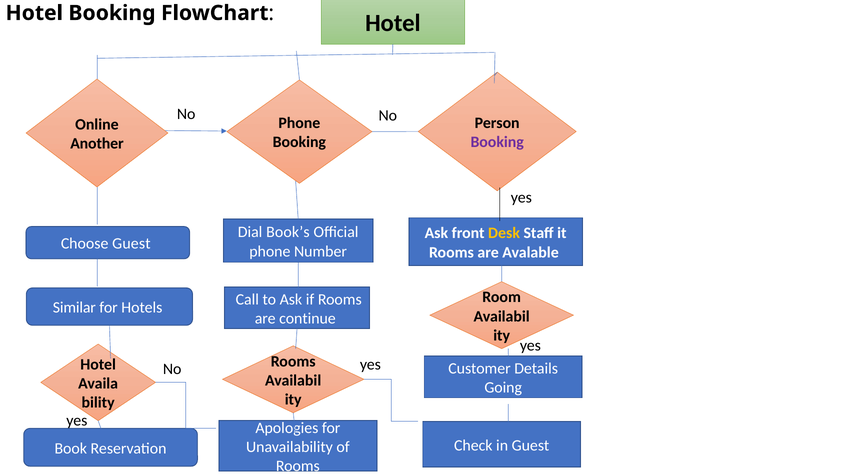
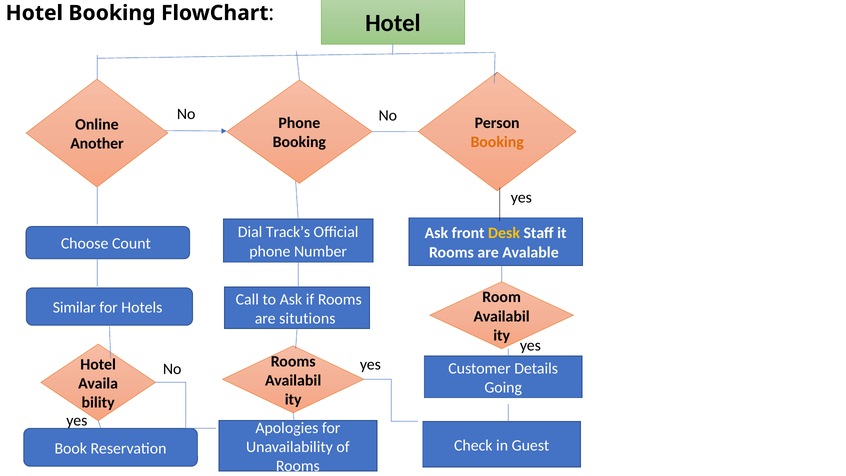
Booking at (497, 142) colour: purple -> orange
Book’s: Book’s -> Track’s
Choose Guest: Guest -> Count
continue: continue -> situtions
